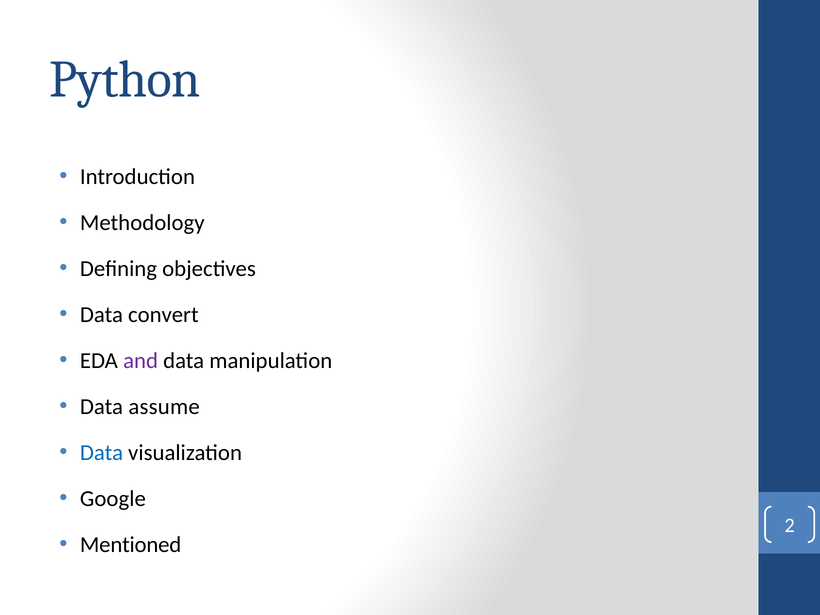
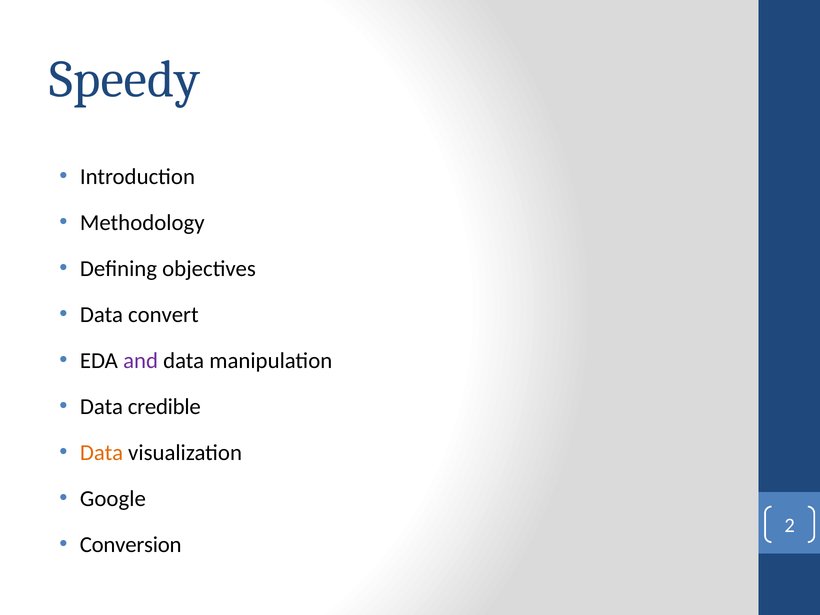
Python: Python -> Speedy
assume: assume -> credible
Data at (102, 453) colour: blue -> orange
Mentioned: Mentioned -> Conversion
